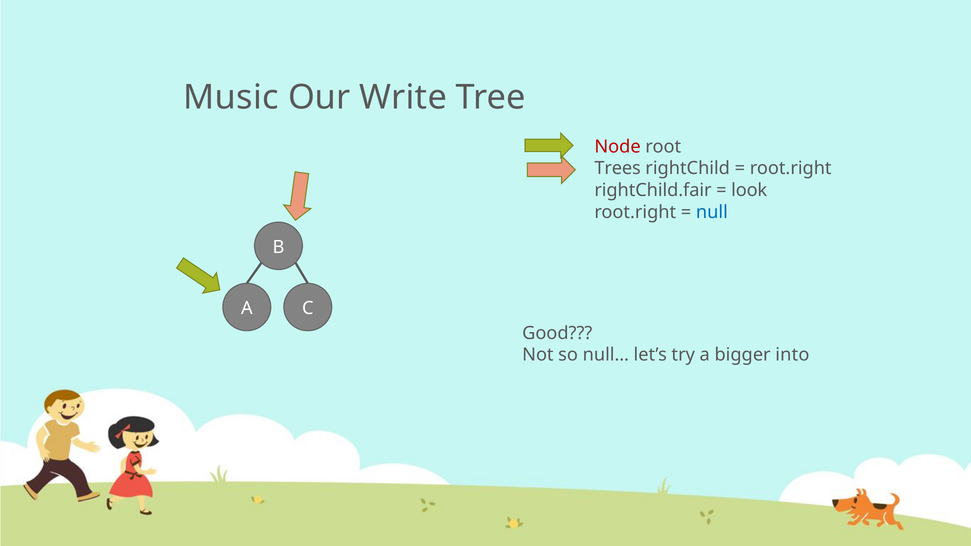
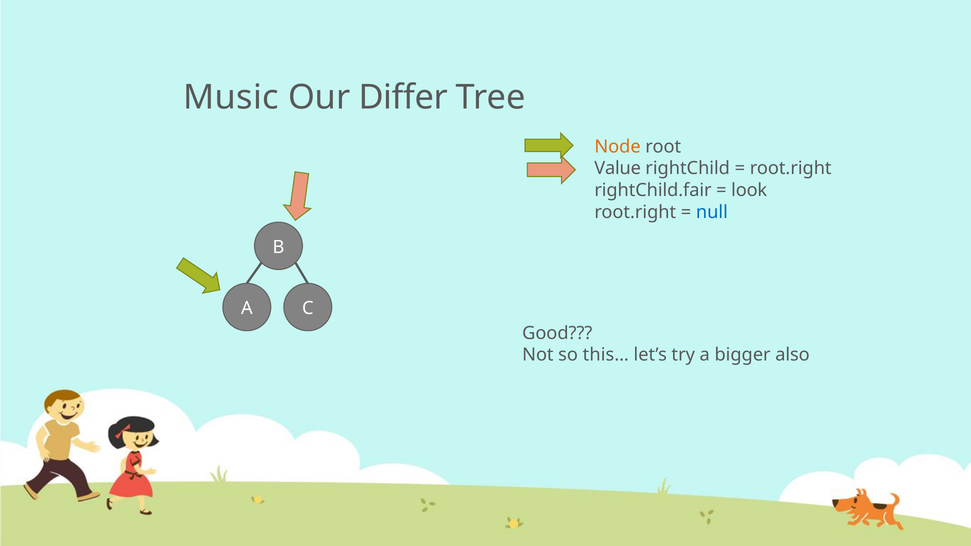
Write: Write -> Differ
Node colour: red -> orange
Trees: Trees -> Value
null…: null… -> this…
into: into -> also
